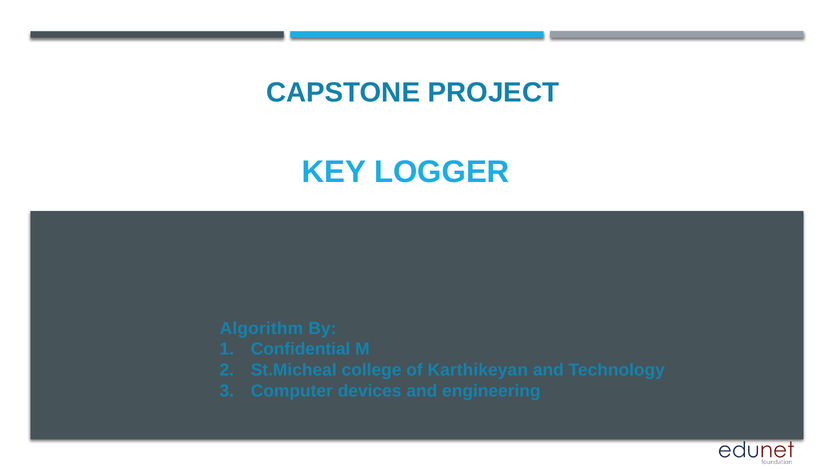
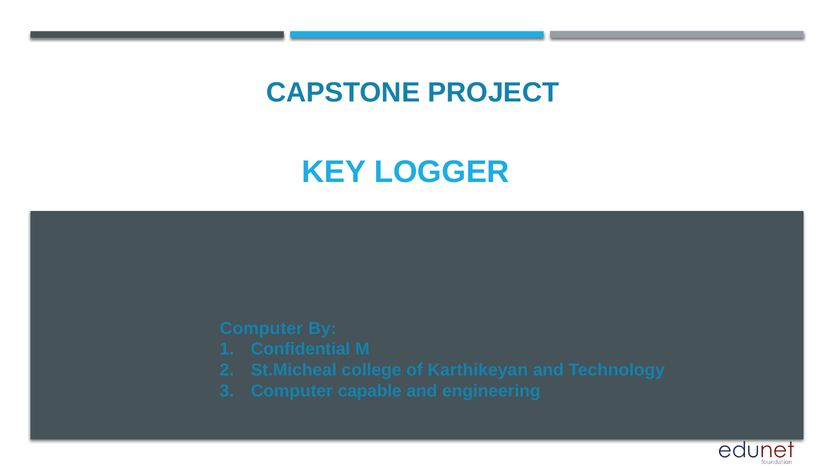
Algorithm at (261, 328): Algorithm -> Computer
devices: devices -> capable
